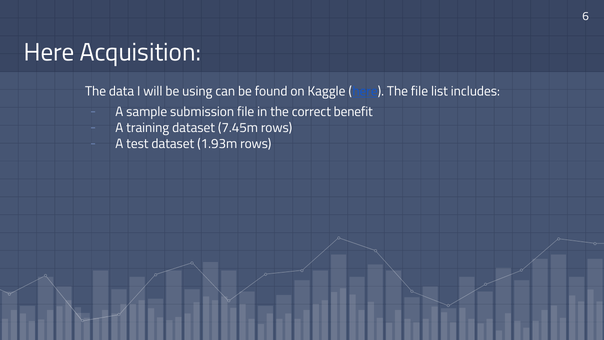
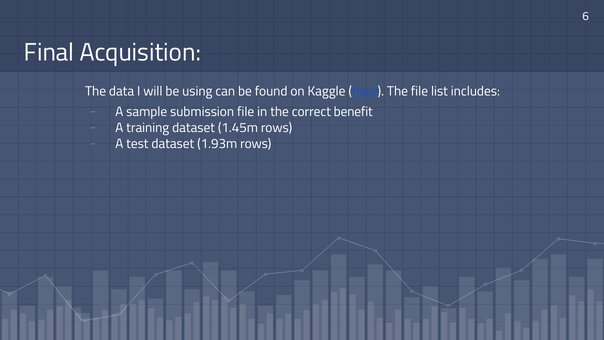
Here at (49, 52): Here -> Final
7.45m: 7.45m -> 1.45m
